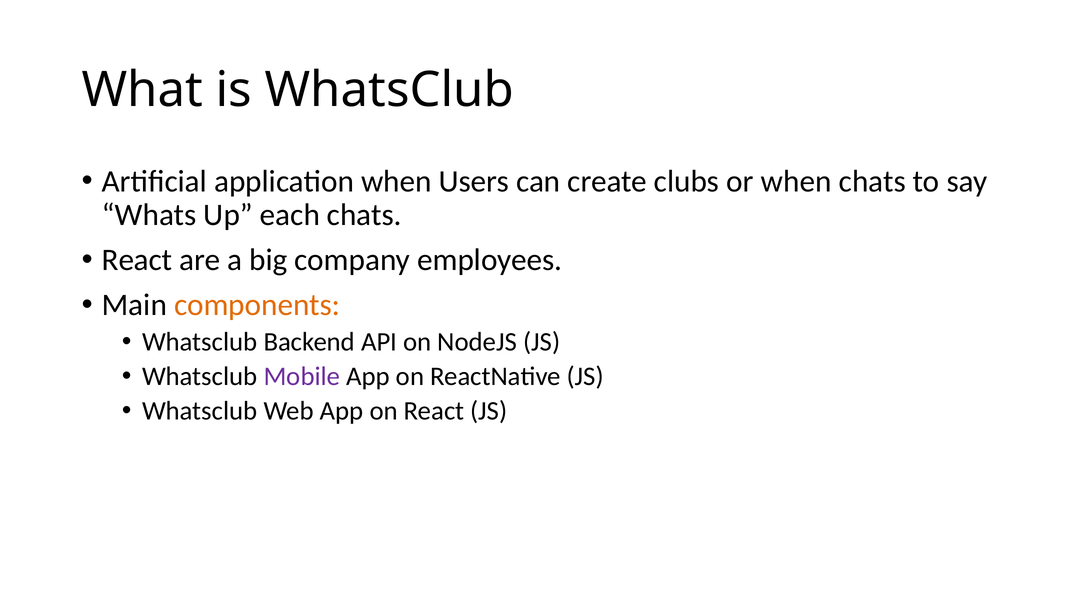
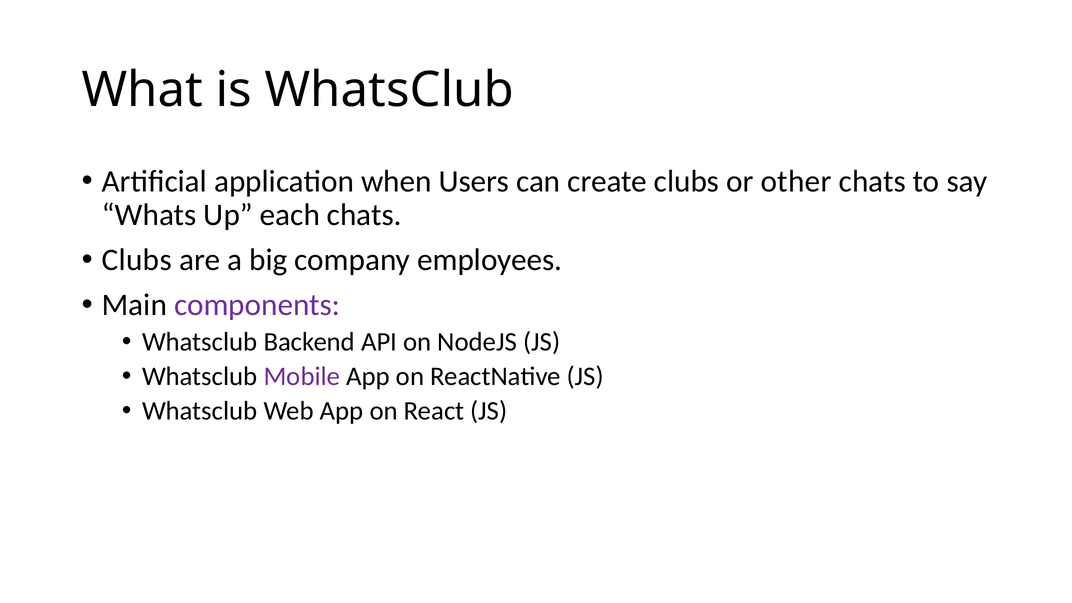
or when: when -> other
React at (137, 260): React -> Clubs
components colour: orange -> purple
